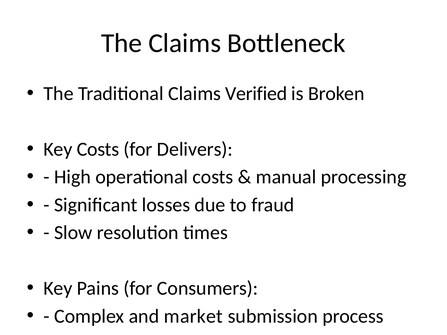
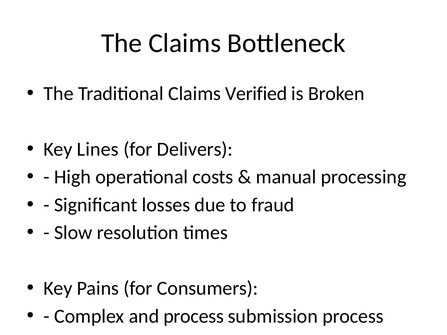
Key Costs: Costs -> Lines
and market: market -> process
